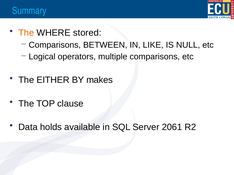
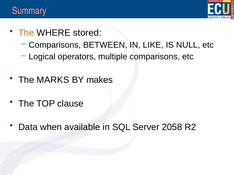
Summary colour: light blue -> pink
EITHER: EITHER -> MARKS
holds: holds -> when
2061: 2061 -> 2058
